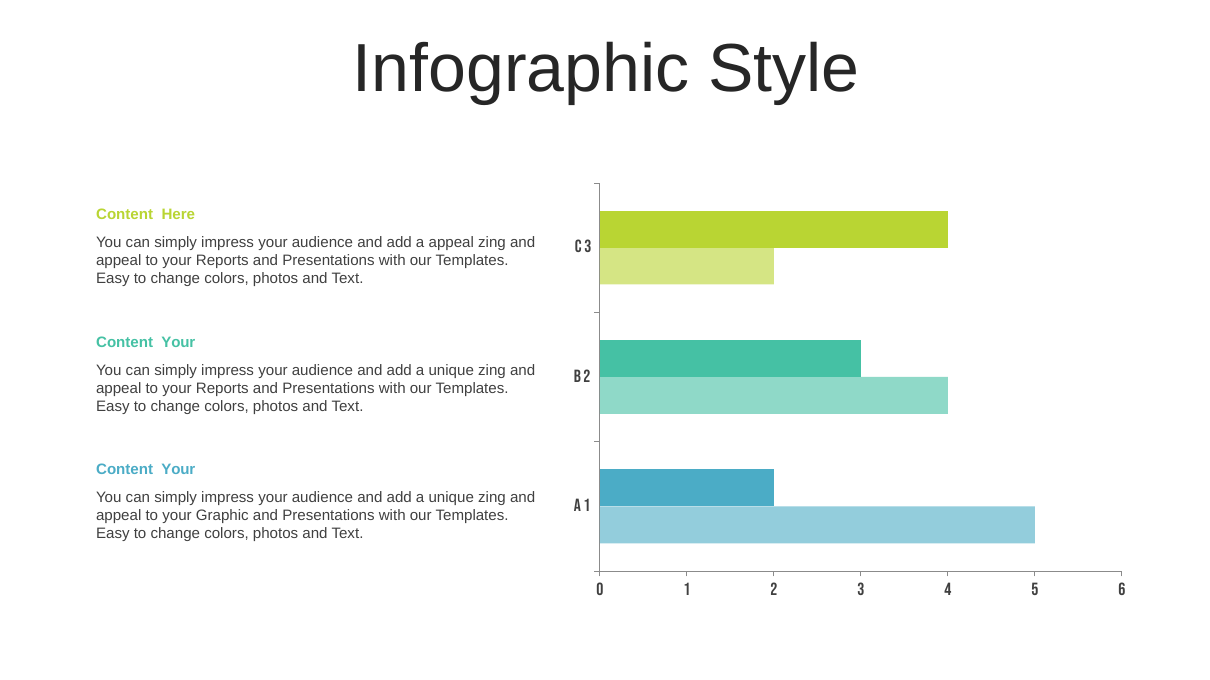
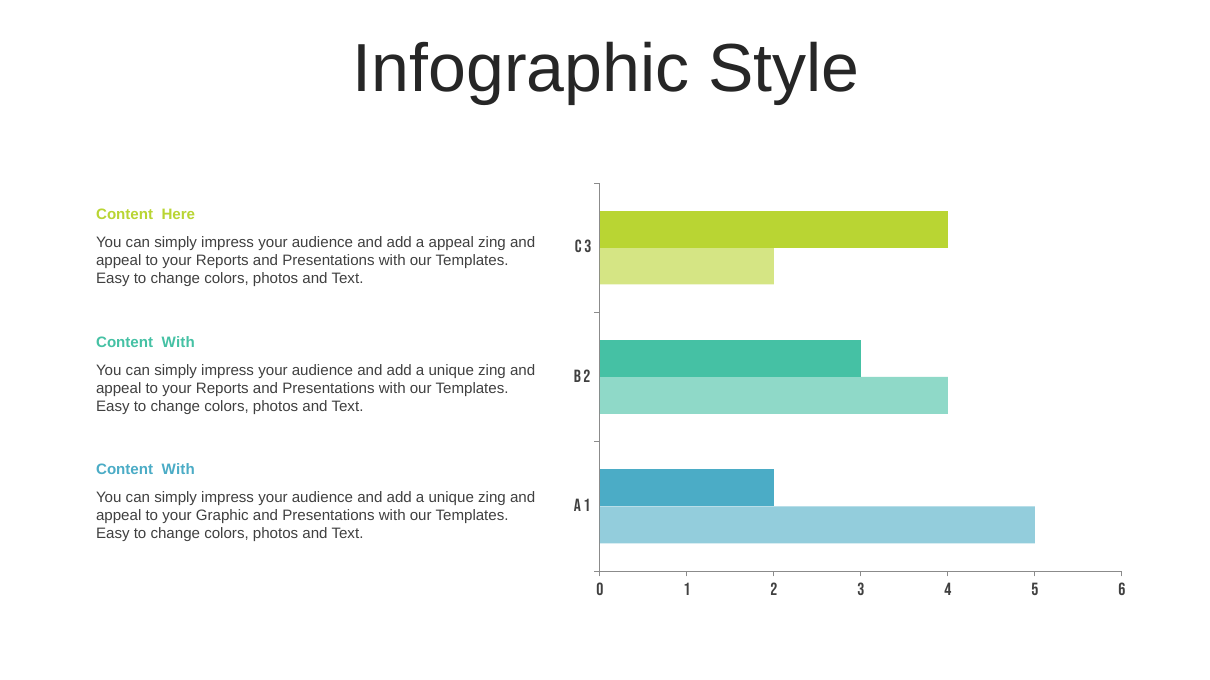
Your at (178, 343): Your -> With
Your at (178, 470): Your -> With
